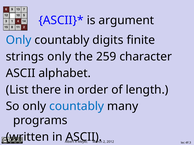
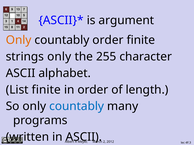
Only at (19, 40) colour: blue -> orange
countably digits: digits -> order
259: 259 -> 255
List there: there -> finite
